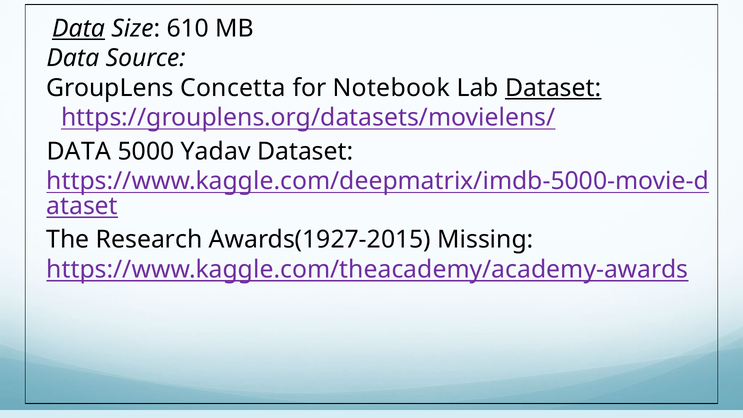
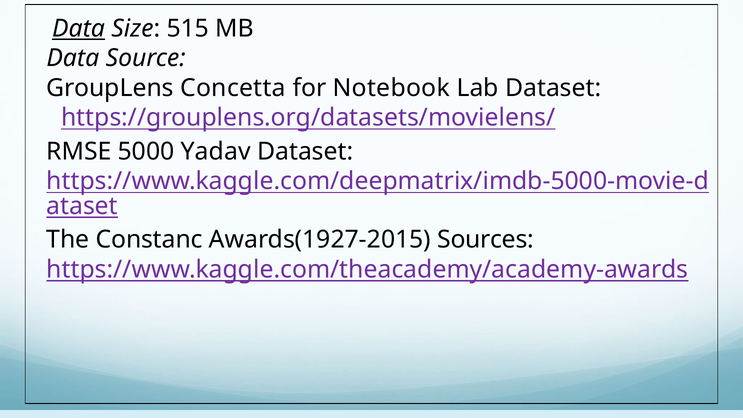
610: 610 -> 515
Dataset at (553, 88) underline: present -> none
DATA at (79, 151): DATA -> RMSE
Research: Research -> Constanc
Missing: Missing -> Sources
